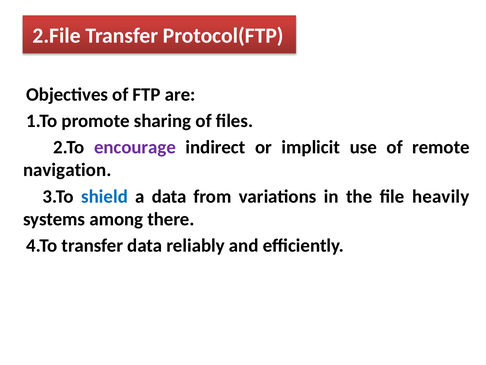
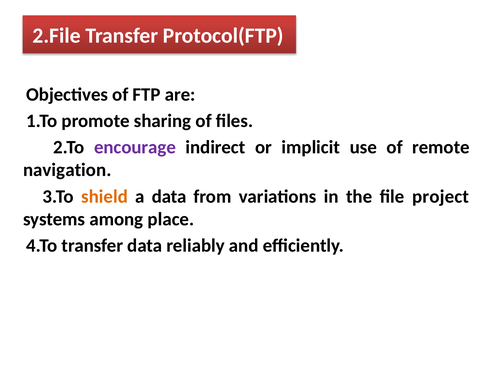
shield colour: blue -> orange
heavily: heavily -> project
there: there -> place
